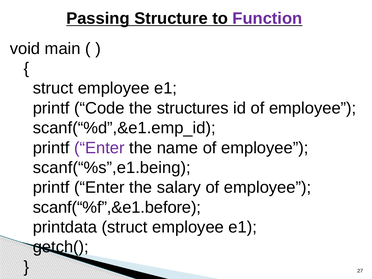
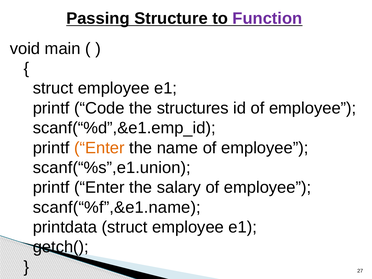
Enter at (99, 148) colour: purple -> orange
scanf(“%s”,e1.being: scanf(“%s”,e1.being -> scanf(“%s”,e1.union
scanf(“%f”,&e1.before: scanf(“%f”,&e1.before -> scanf(“%f”,&e1.name
